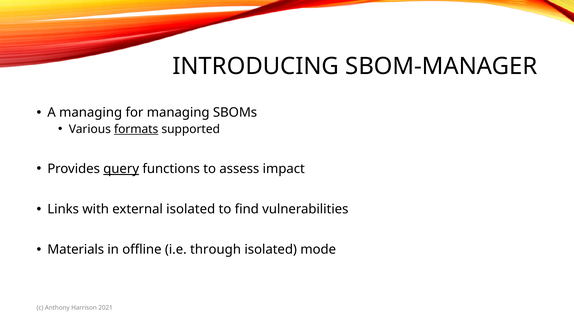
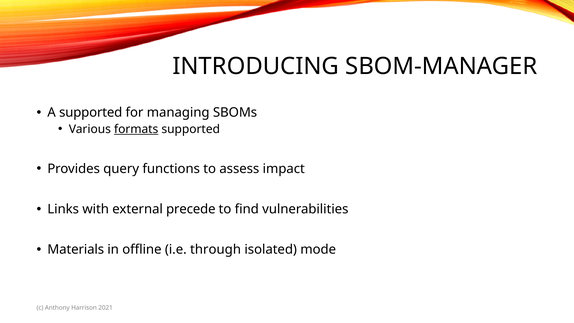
A managing: managing -> supported
query underline: present -> none
external isolated: isolated -> precede
